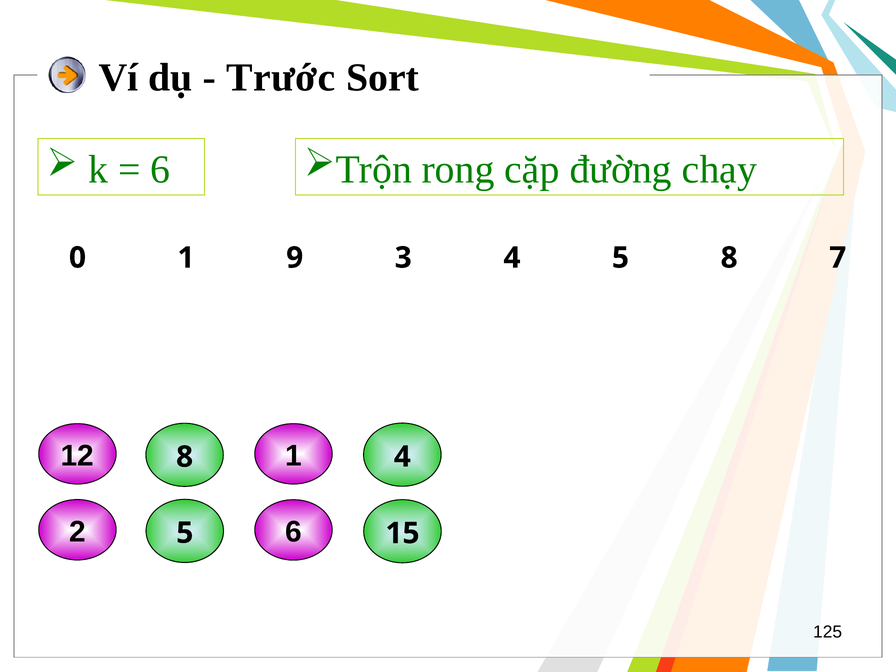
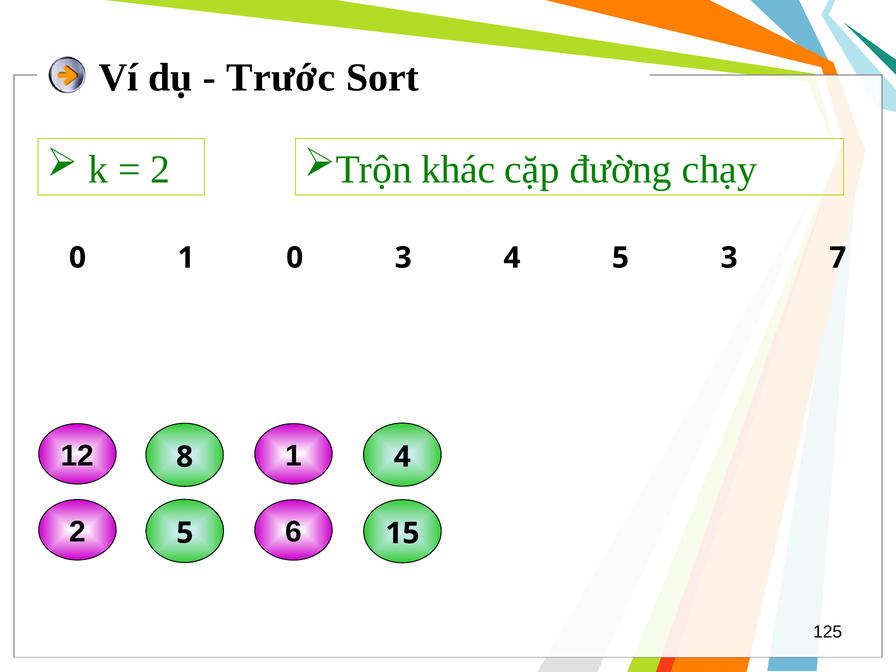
6 at (160, 170): 6 -> 2
rong: rong -> khác
1 9: 9 -> 0
5 8: 8 -> 3
